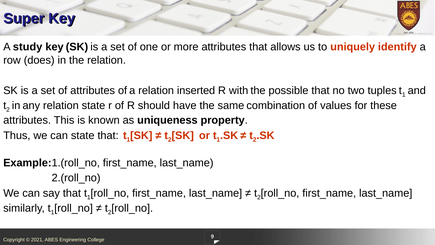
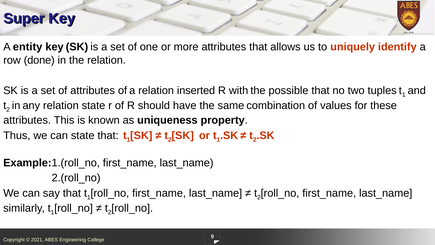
study: study -> entity
does: does -> done
